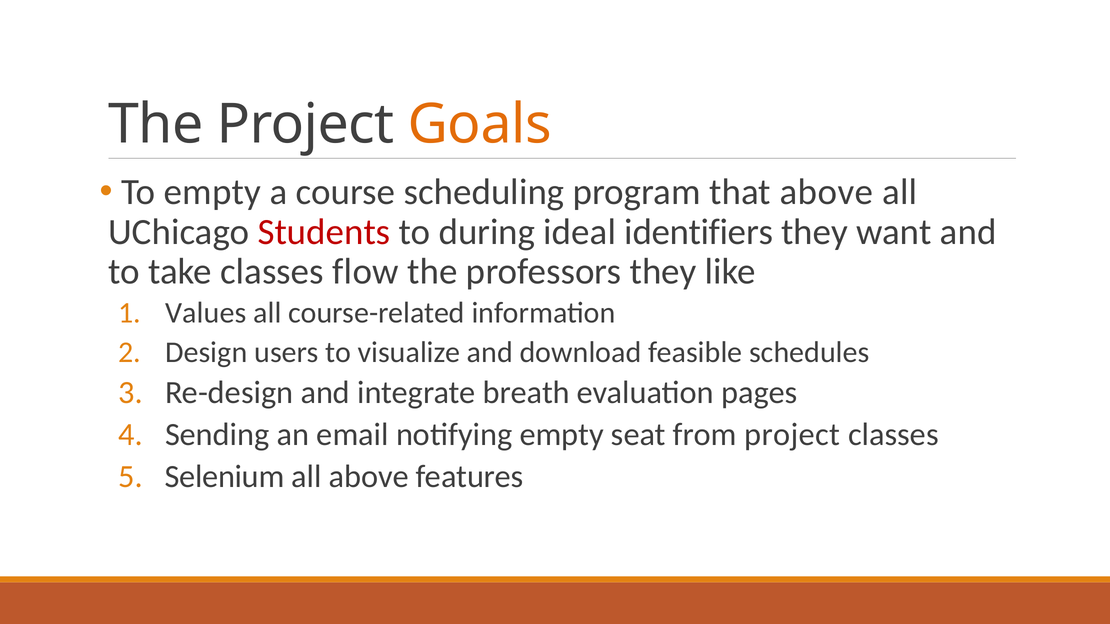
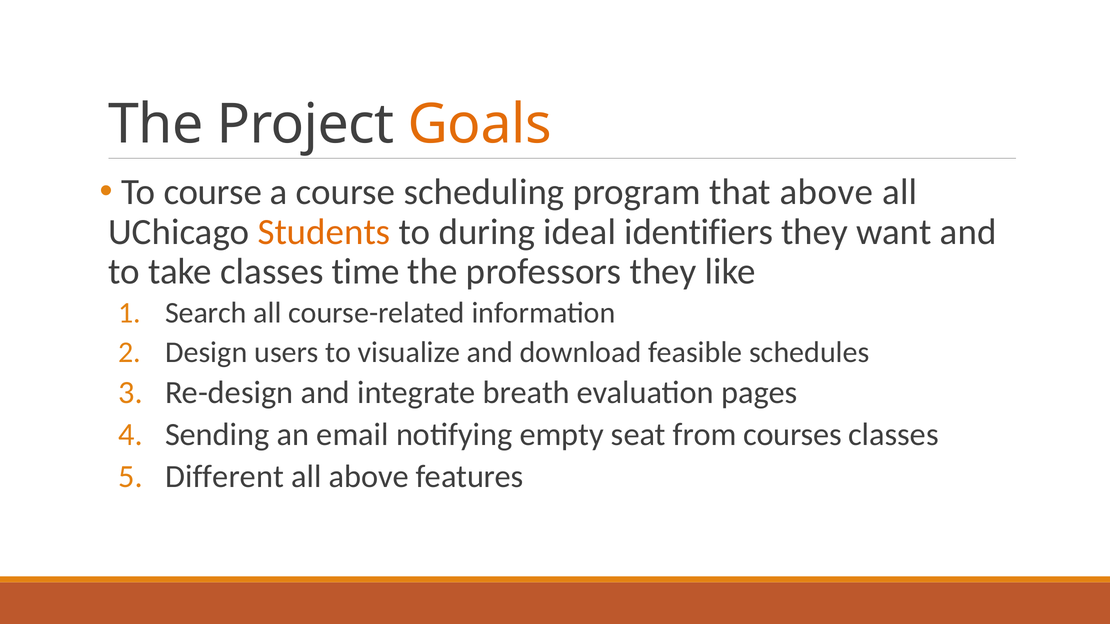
To empty: empty -> course
Students colour: red -> orange
flow: flow -> time
Values: Values -> Search
from project: project -> courses
Selenium: Selenium -> Different
